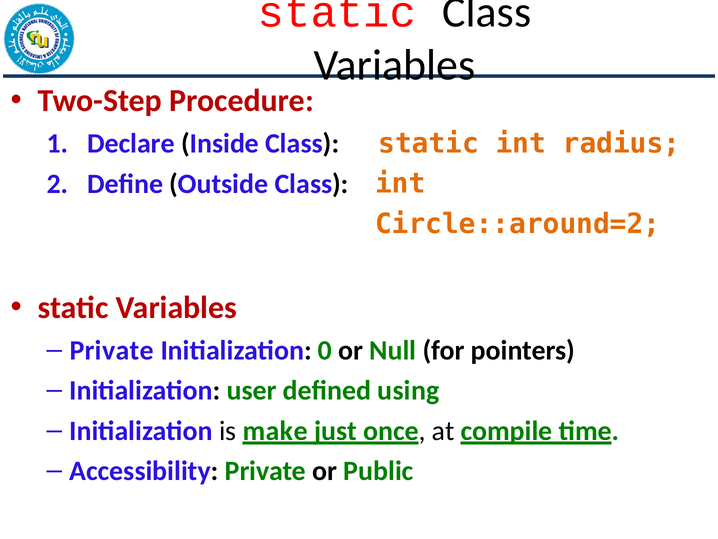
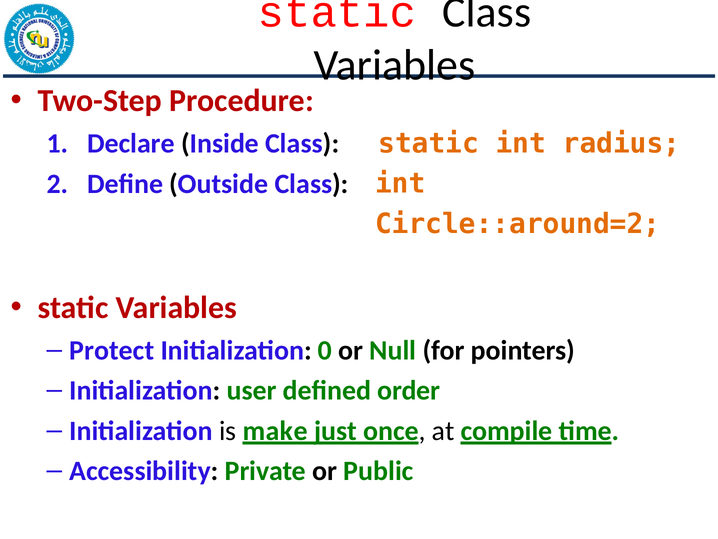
Private at (112, 350): Private -> Protect
using: using -> order
